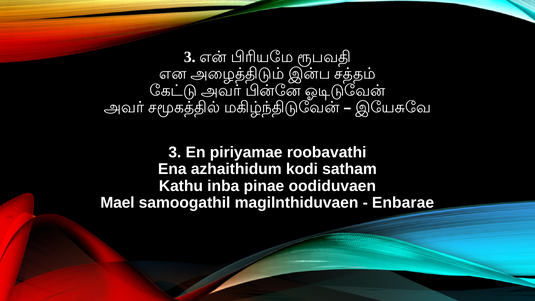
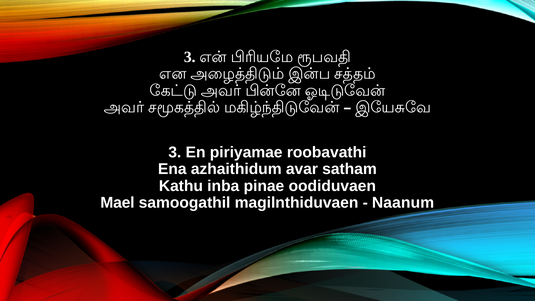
kodi: kodi -> avar
Enbarae: Enbarae -> Naanum
